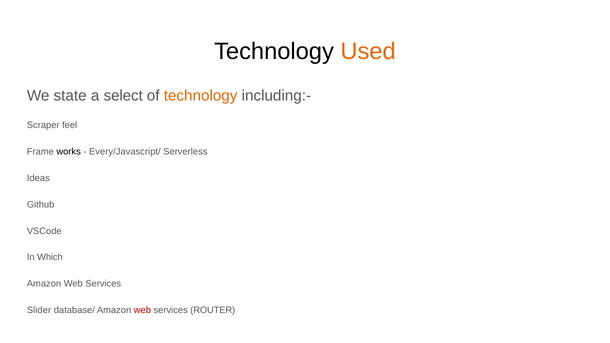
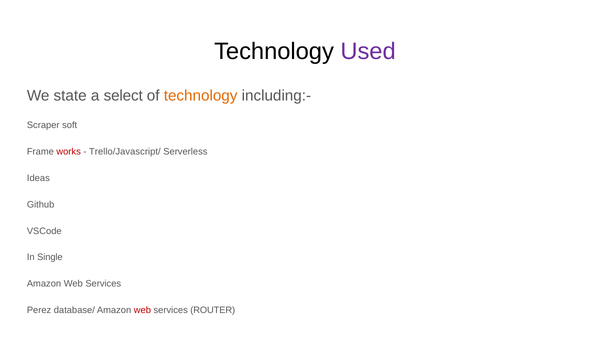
Used colour: orange -> purple
feel: feel -> soft
works colour: black -> red
Every/Javascript/: Every/Javascript/ -> Trello/Javascript/
Which: Which -> Single
Slider: Slider -> Perez
